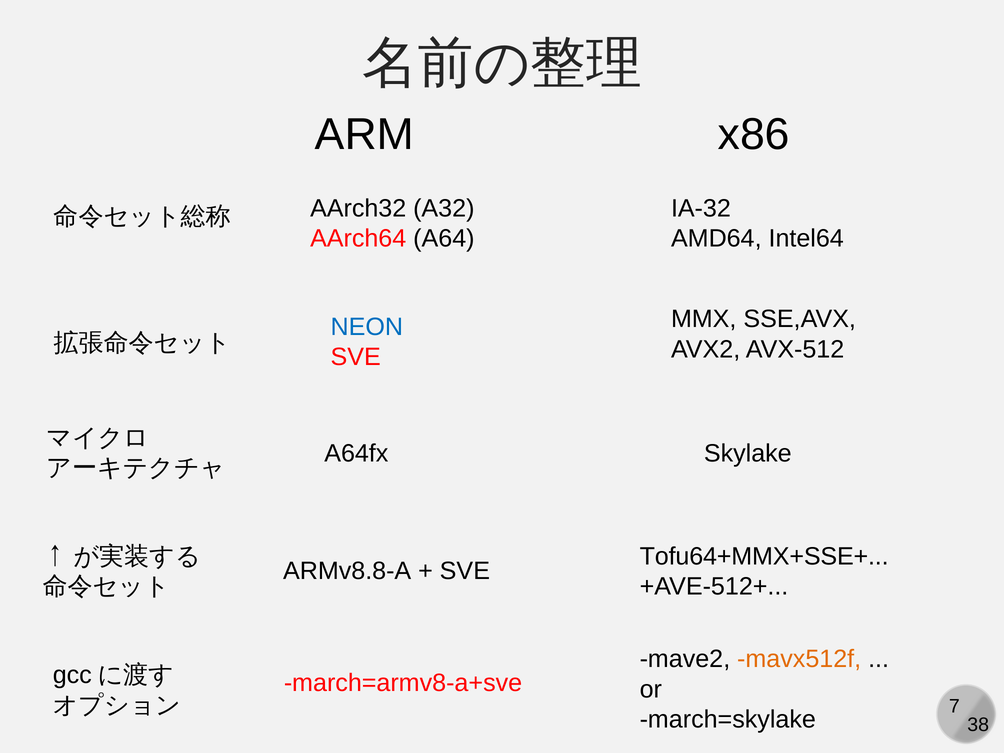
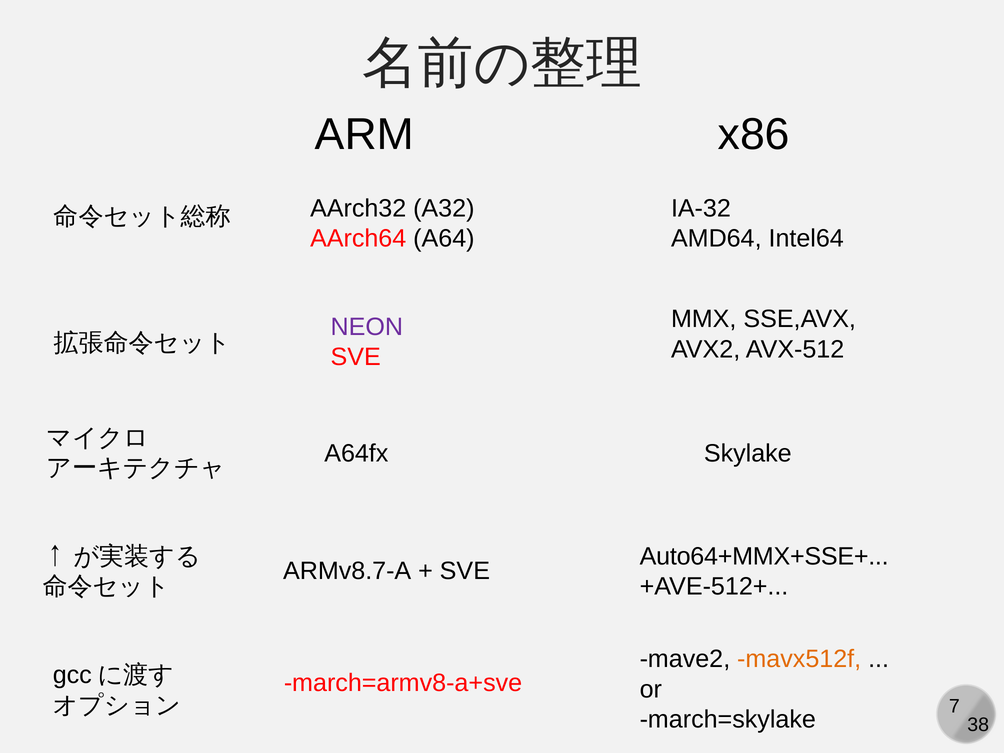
NEON colour: blue -> purple
Tofu64+MMX+SSE+: Tofu64+MMX+SSE+ -> Auto64+MMX+SSE+
ARMv8.8-A: ARMv8.8-A -> ARMv8.7-A
